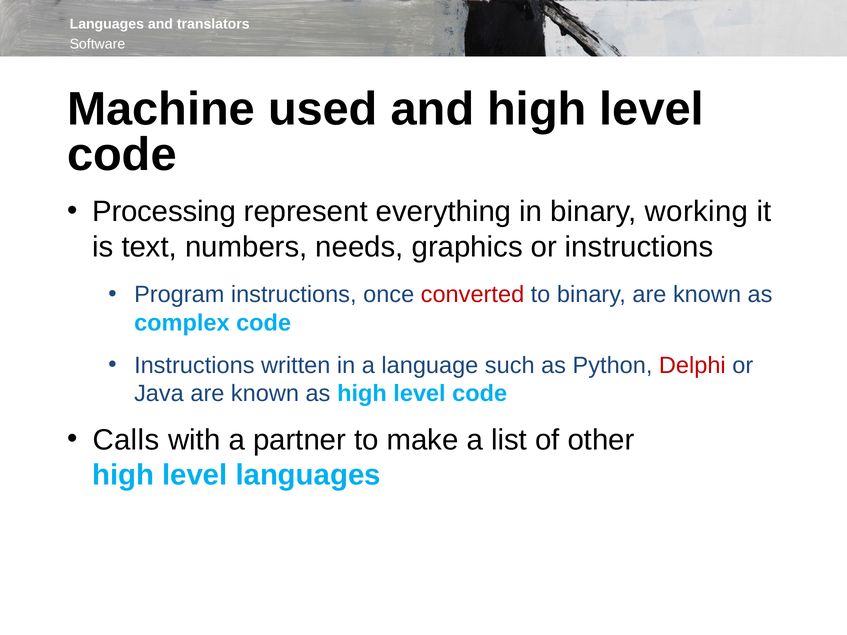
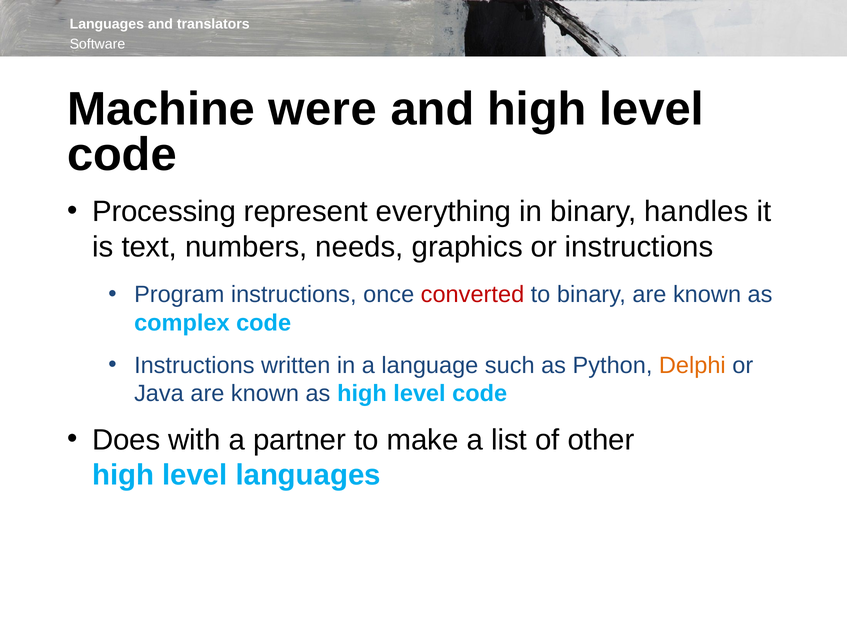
used: used -> were
working: working -> handles
Delphi colour: red -> orange
Calls: Calls -> Does
